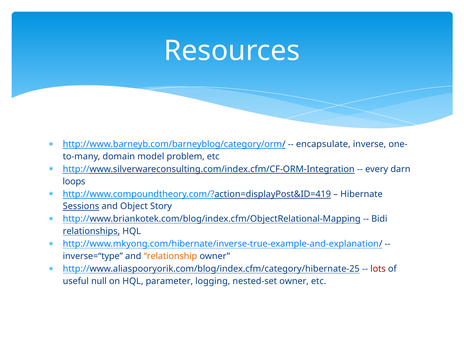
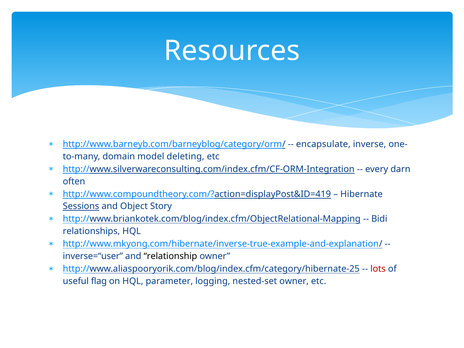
problem: problem -> deleting
loops: loops -> often
relationships underline: present -> none
inverse=“type: inverse=“type -> inverse=“user
relationship colour: orange -> black
null: null -> flag
